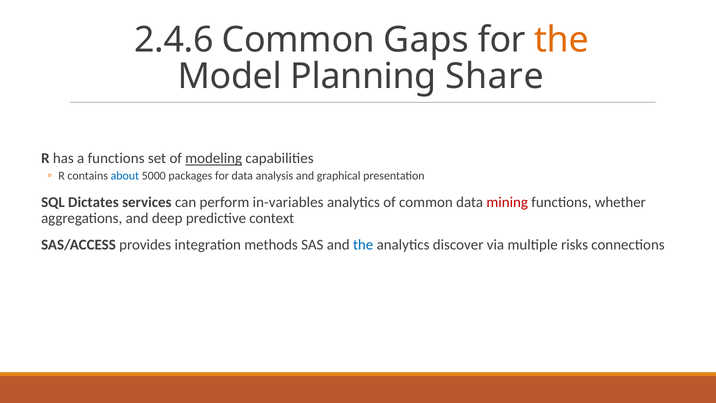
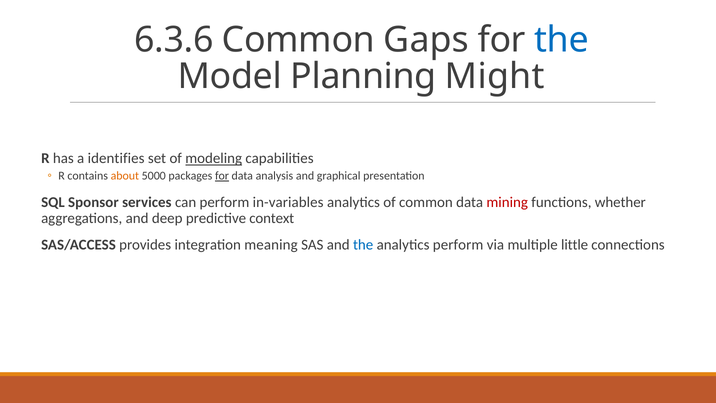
2.4.6: 2.4.6 -> 6.3.6
the at (561, 40) colour: orange -> blue
Share: Share -> Might
a functions: functions -> identifies
about colour: blue -> orange
for at (222, 176) underline: none -> present
Dictates: Dictates -> Sponsor
methods: methods -> meaning
analytics discover: discover -> perform
risks: risks -> little
